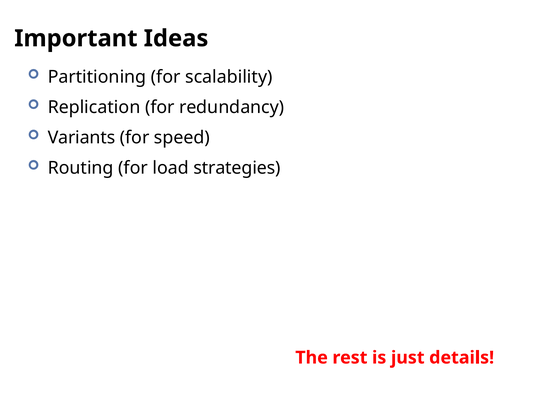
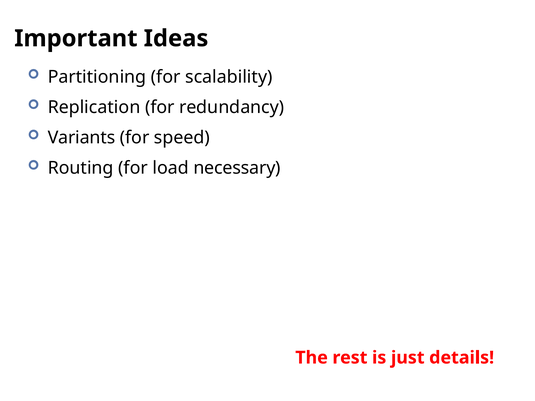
strategies: strategies -> necessary
